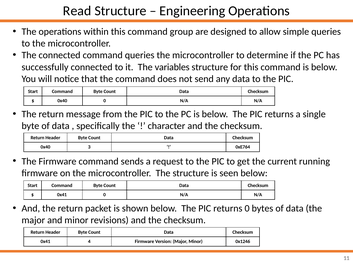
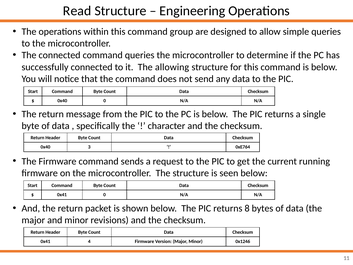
variables: variables -> allowing
returns 0: 0 -> 8
